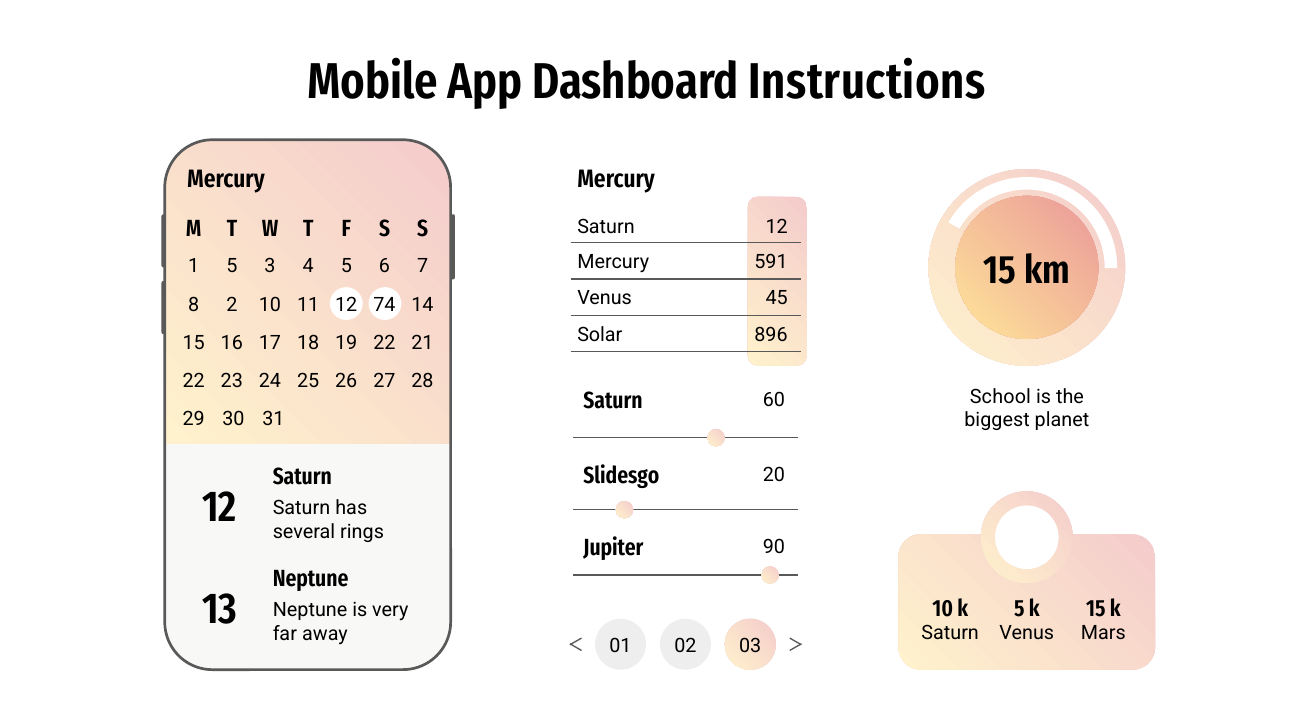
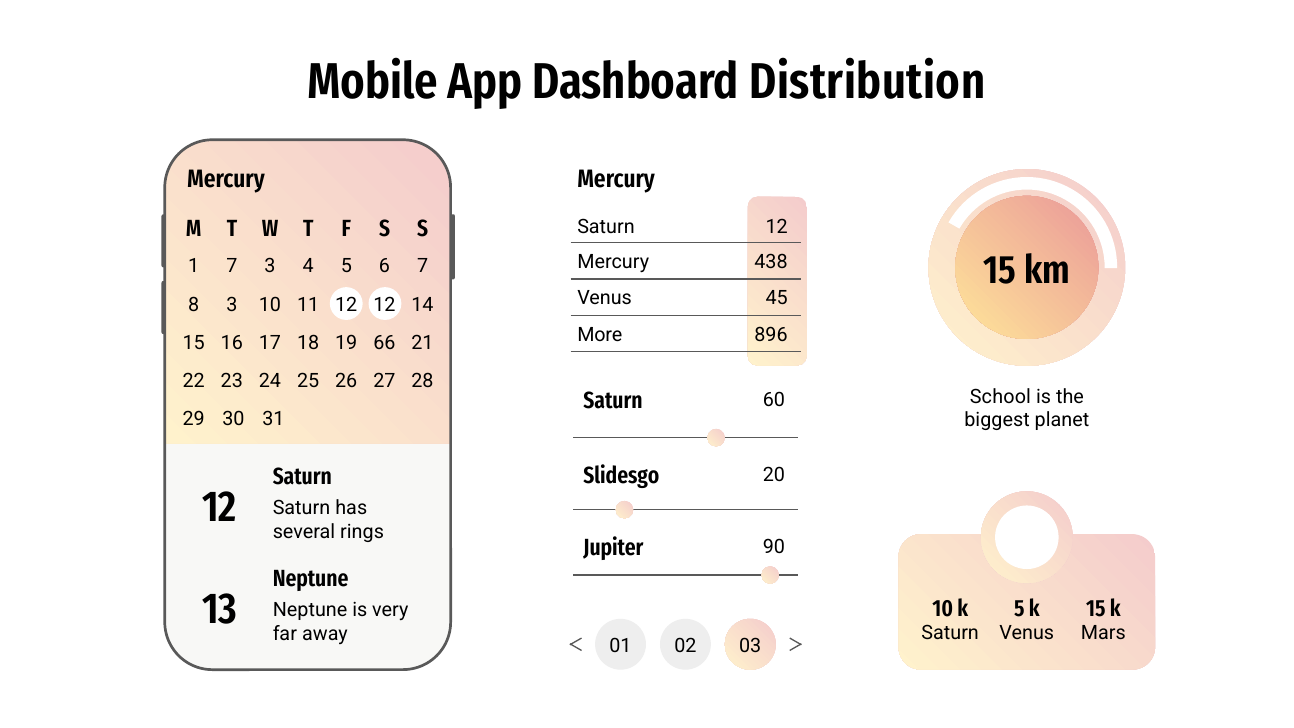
Instructions: Instructions -> Distribution
591: 591 -> 438
1 5: 5 -> 7
8 2: 2 -> 3
12 74: 74 -> 12
Solar: Solar -> More
19 22: 22 -> 66
